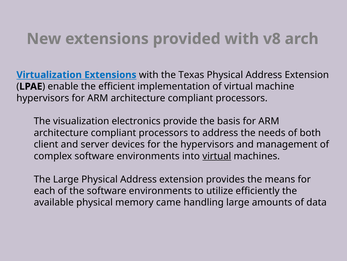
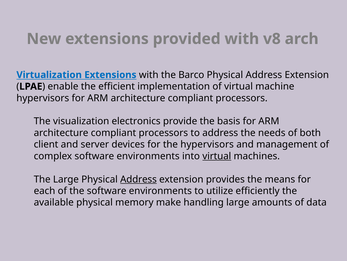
Texas: Texas -> Barco
Address at (138, 179) underline: none -> present
came: came -> make
